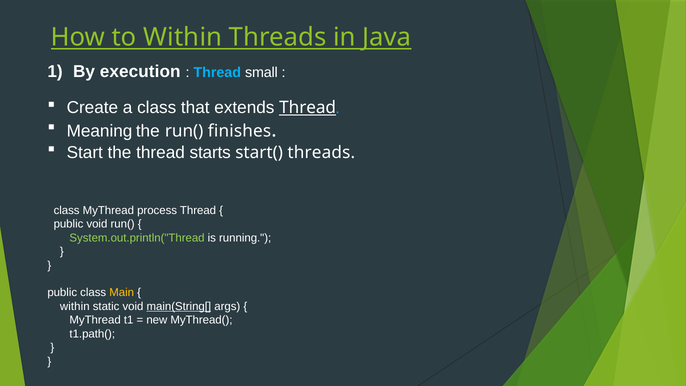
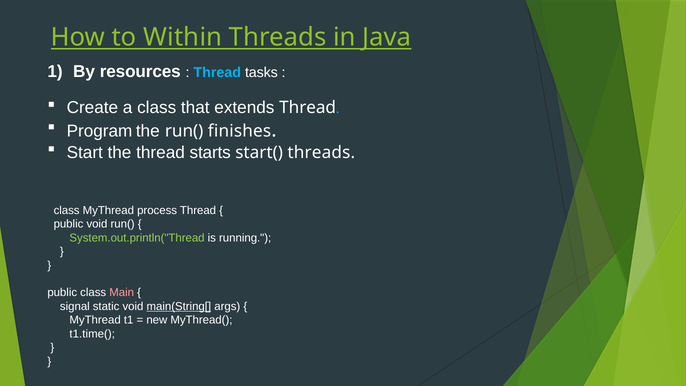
execution: execution -> resources
small: small -> tasks
Thread at (308, 108) underline: present -> none
Meaning: Meaning -> Program
Main colour: yellow -> pink
within at (75, 306): within -> signal
t1.path(: t1.path( -> t1.time(
